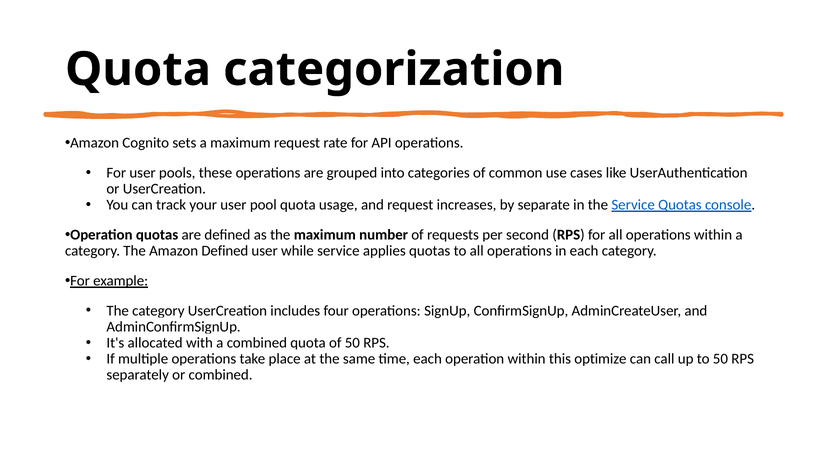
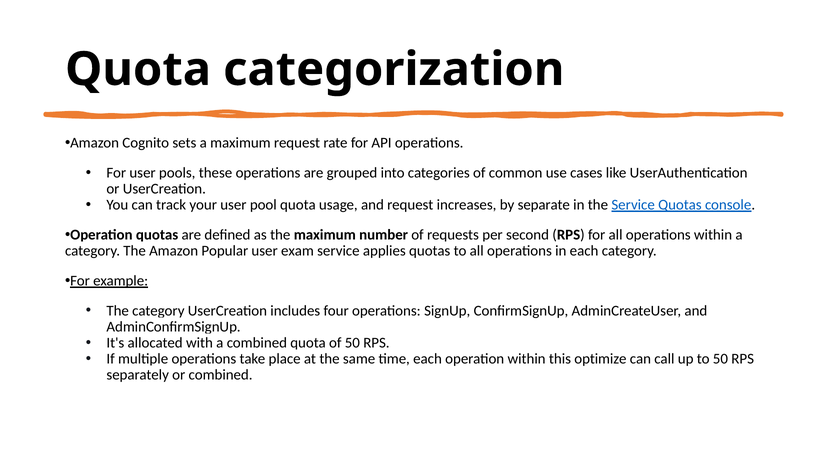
Amazon Defined: Defined -> Popular
while: while -> exam
